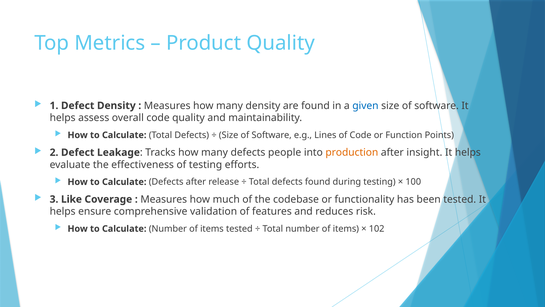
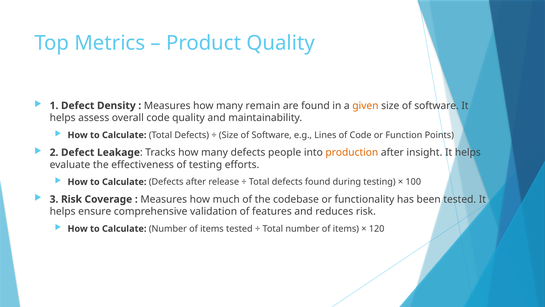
many density: density -> remain
given colour: blue -> orange
3 Like: Like -> Risk
102: 102 -> 120
